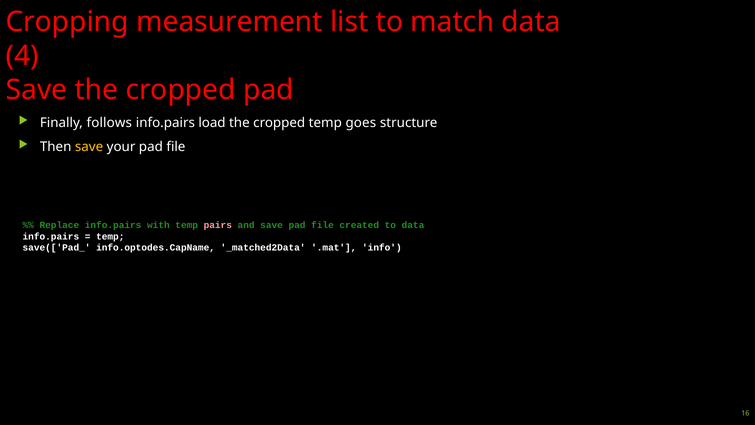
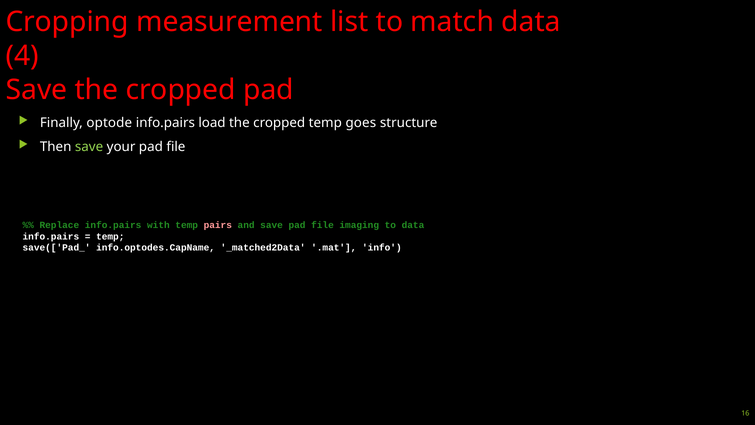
follows: follows -> optode
save at (89, 147) colour: yellow -> light green
created: created -> imaging
